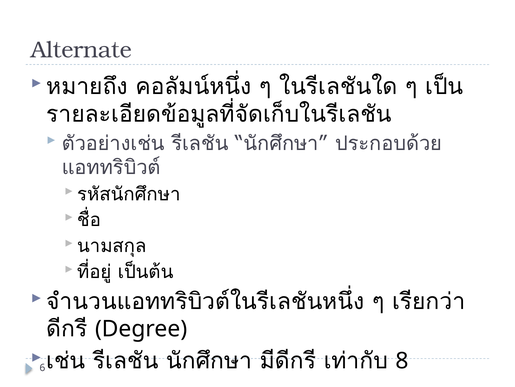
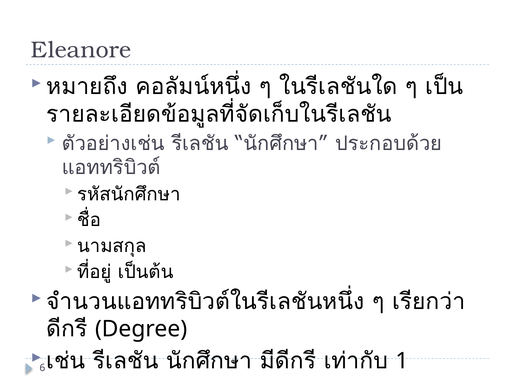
Alternate: Alternate -> Eleanore
8: 8 -> 1
